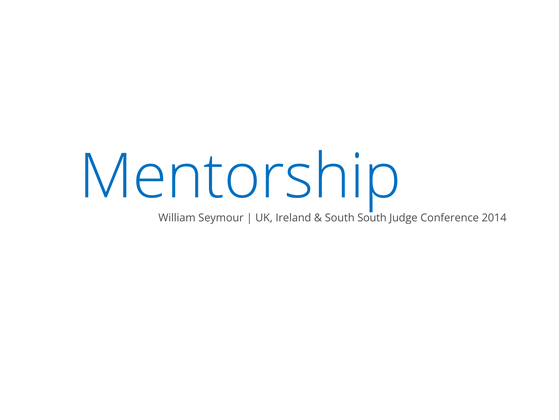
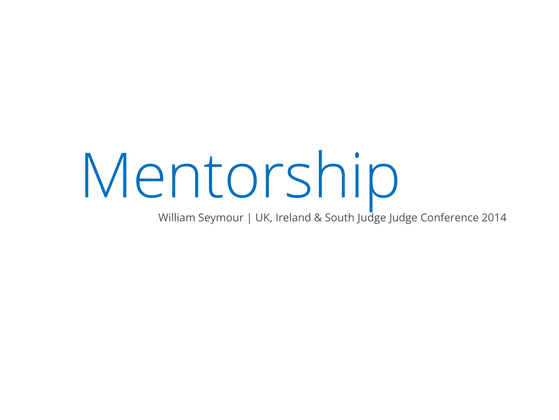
South South: South -> Judge
